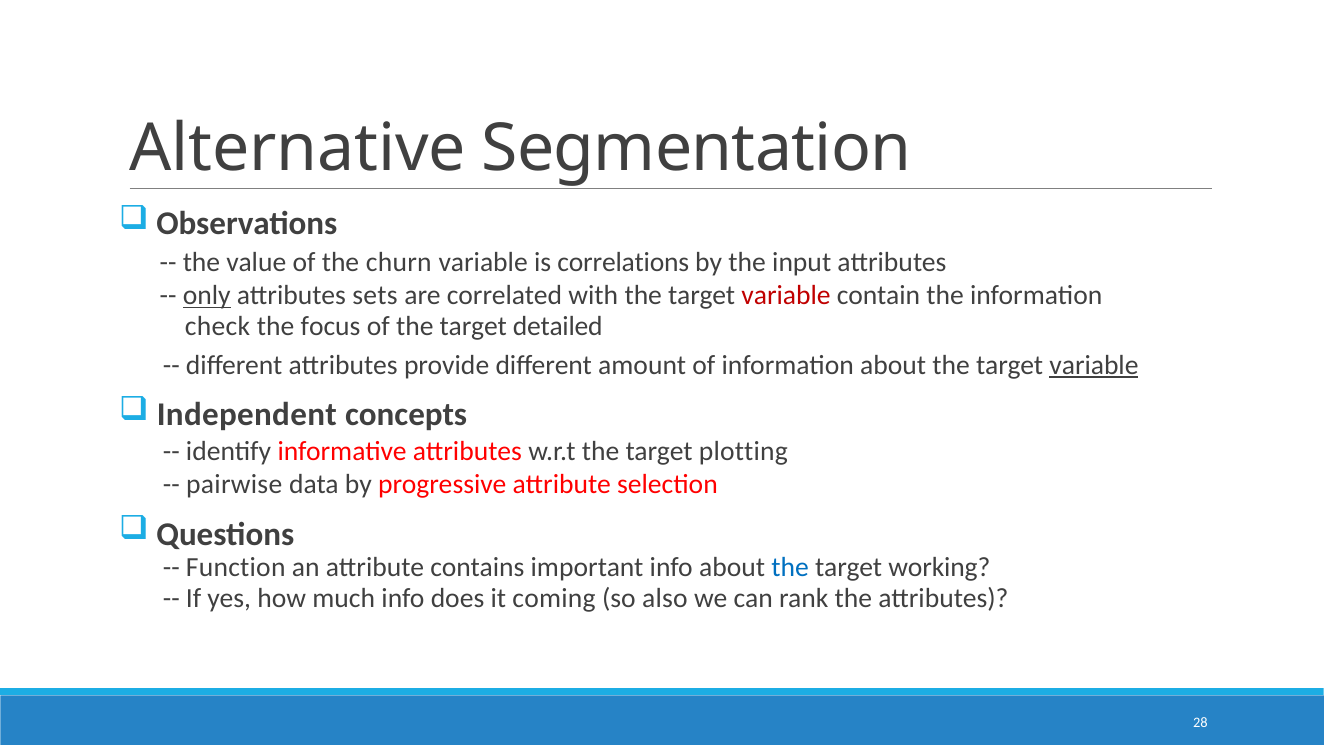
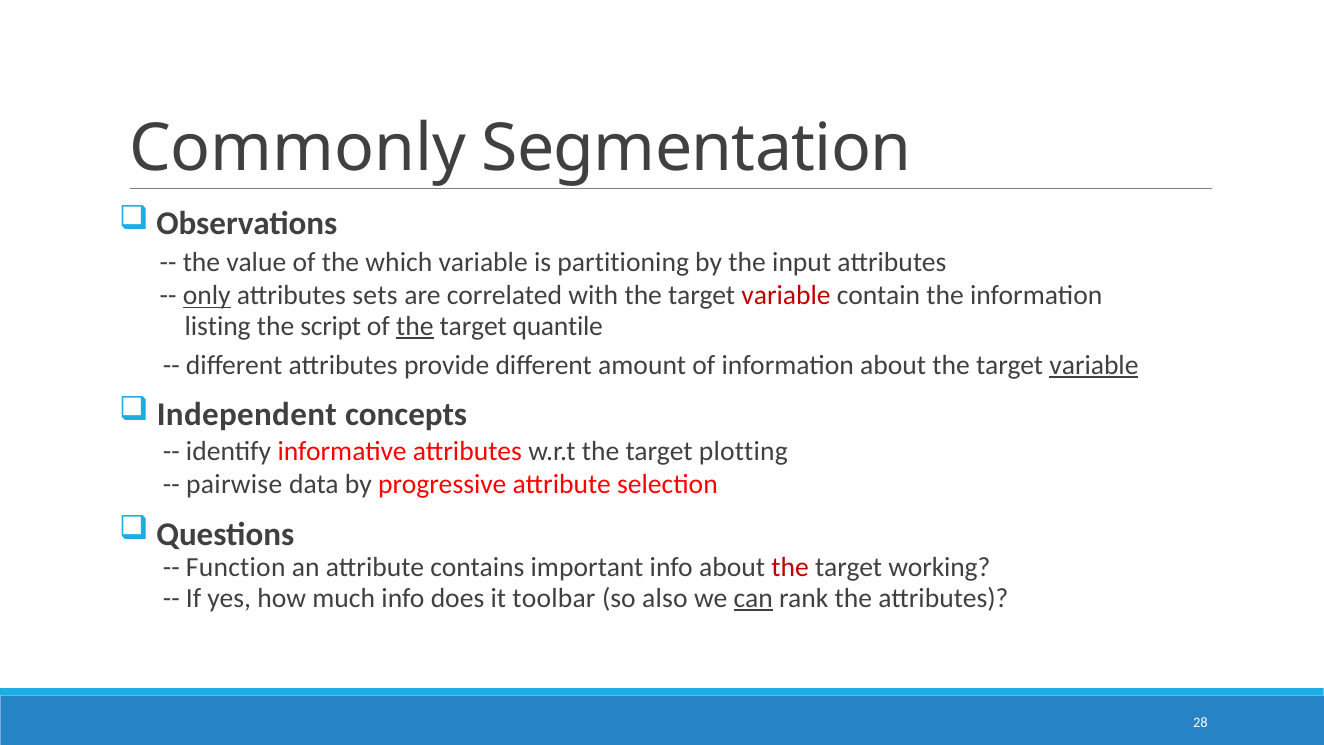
Alternative: Alternative -> Commonly
churn: churn -> which
correlations: correlations -> partitioning
check: check -> listing
focus: focus -> script
the at (415, 326) underline: none -> present
detailed: detailed -> quantile
the at (790, 567) colour: blue -> red
coming: coming -> toolbar
can underline: none -> present
